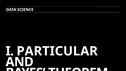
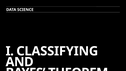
PARTICULAR: PARTICULAR -> CLASSIFYING
